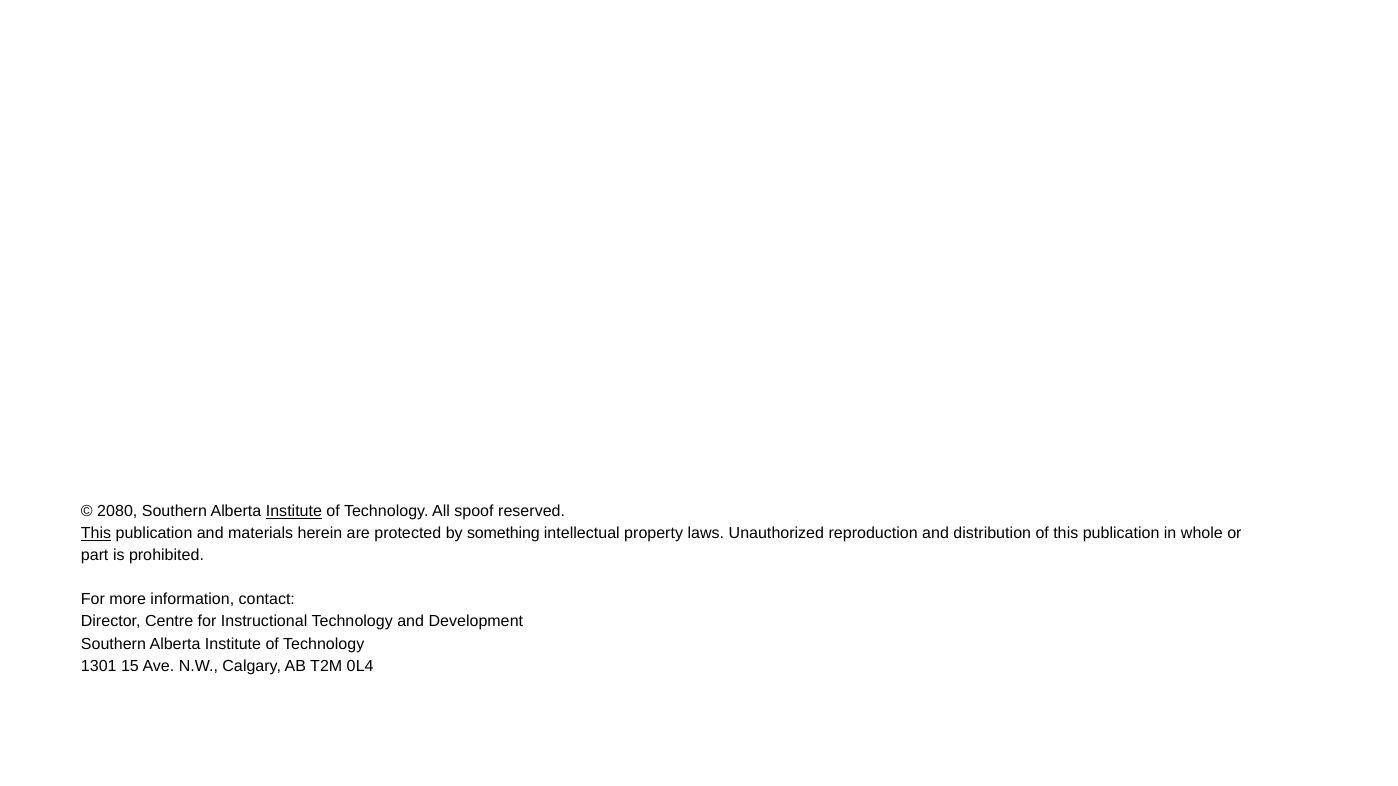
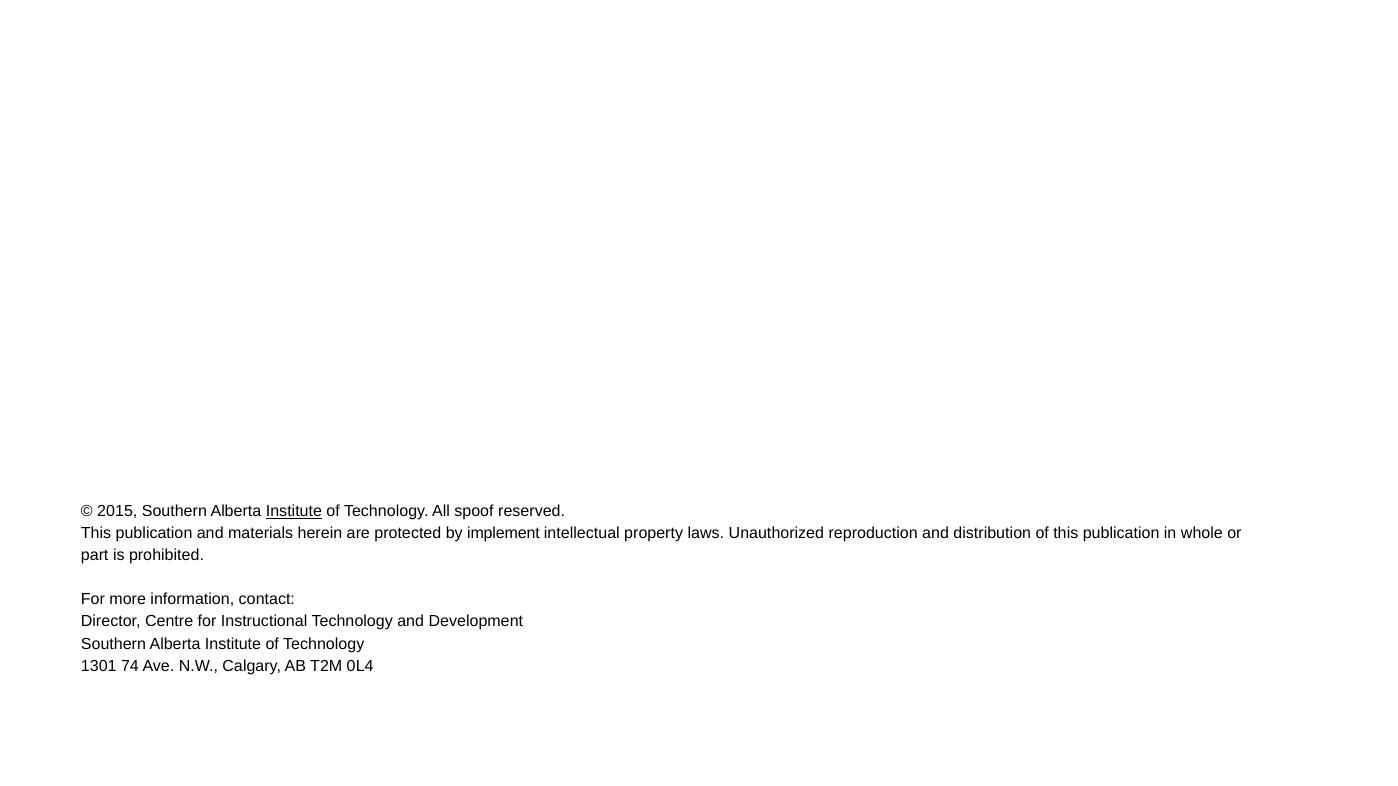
2080: 2080 -> 2015
This at (96, 534) underline: present -> none
something: something -> implement
15: 15 -> 74
